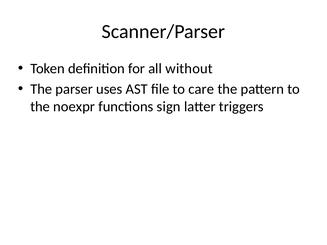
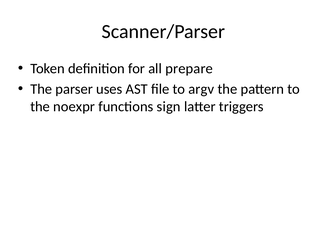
without: without -> prepare
care: care -> argv
